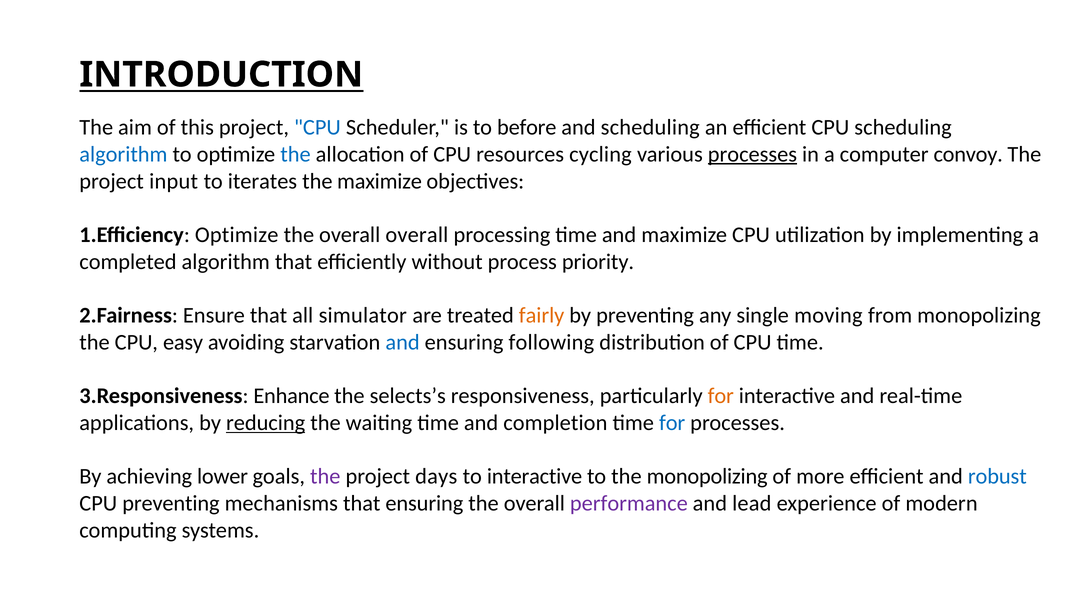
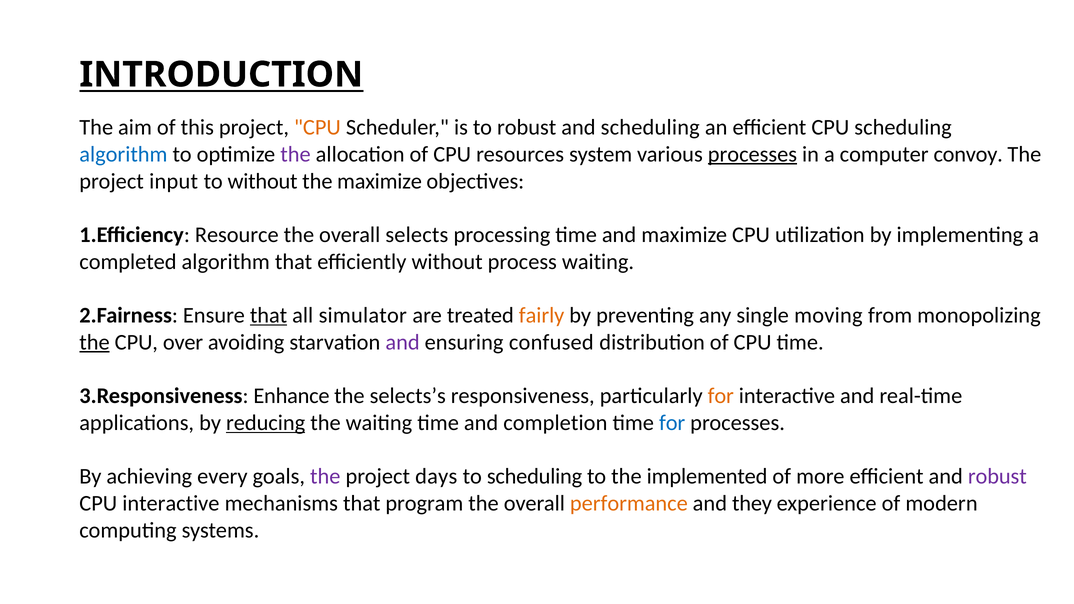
CPU at (317, 127) colour: blue -> orange
to before: before -> robust
the at (295, 154) colour: blue -> purple
cycling: cycling -> system
to iterates: iterates -> without
Optimize at (237, 235): Optimize -> Resource
overall overall: overall -> selects
process priority: priority -> waiting
that at (269, 315) underline: none -> present
the at (95, 342) underline: none -> present
easy: easy -> over
and at (403, 342) colour: blue -> purple
following: following -> confused
lower: lower -> every
to interactive: interactive -> scheduling
the monopolizing: monopolizing -> implemented
robust at (997, 477) colour: blue -> purple
CPU preventing: preventing -> interactive
that ensuring: ensuring -> program
performance colour: purple -> orange
lead: lead -> they
